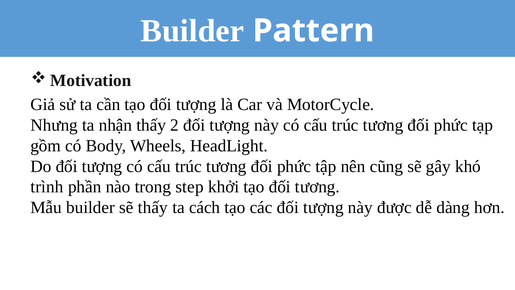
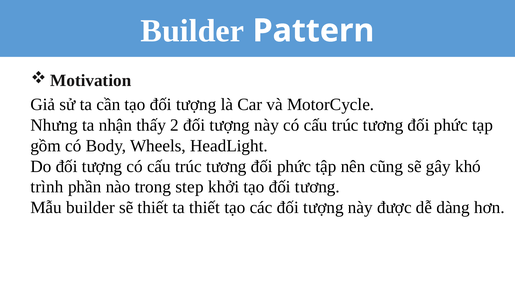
sẽ thấy: thấy -> thiết
ta cách: cách -> thiết
